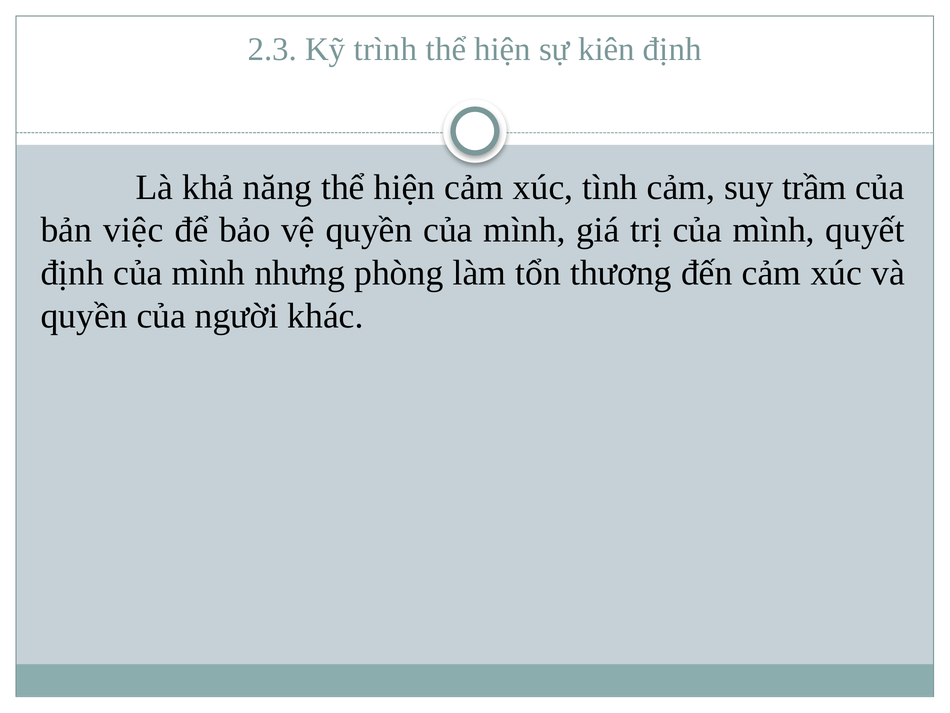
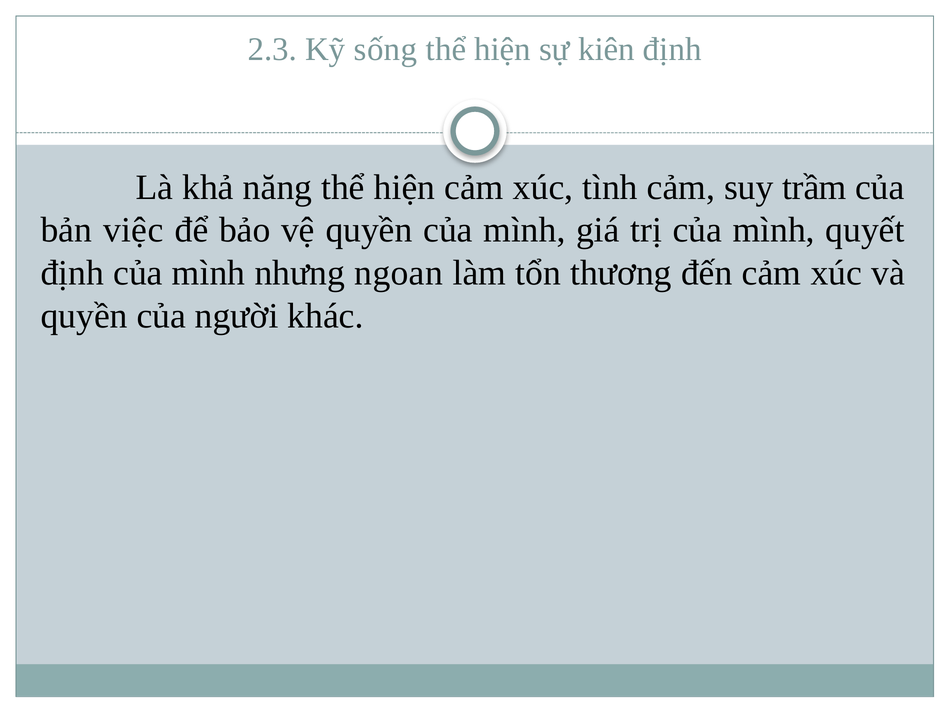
trình: trình -> sống
phòng: phòng -> ngoan
